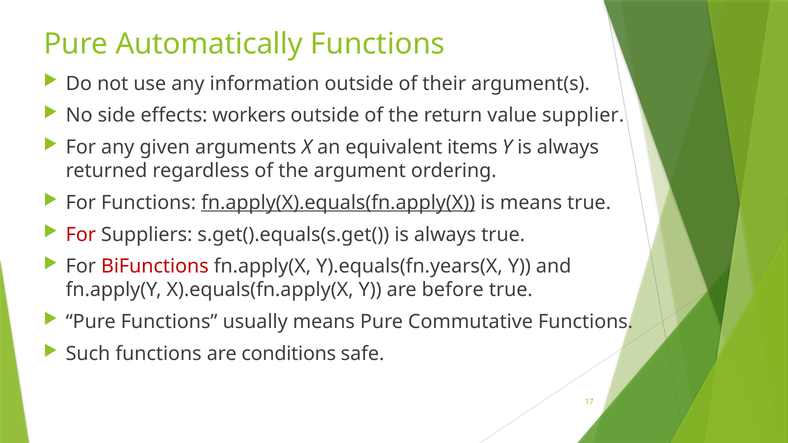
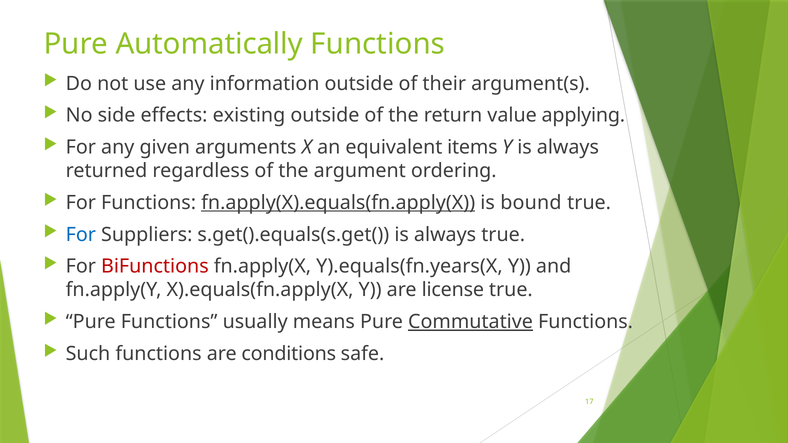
workers: workers -> existing
supplier: supplier -> applying
is means: means -> bound
For at (81, 235) colour: red -> blue
before: before -> license
Commutative underline: none -> present
